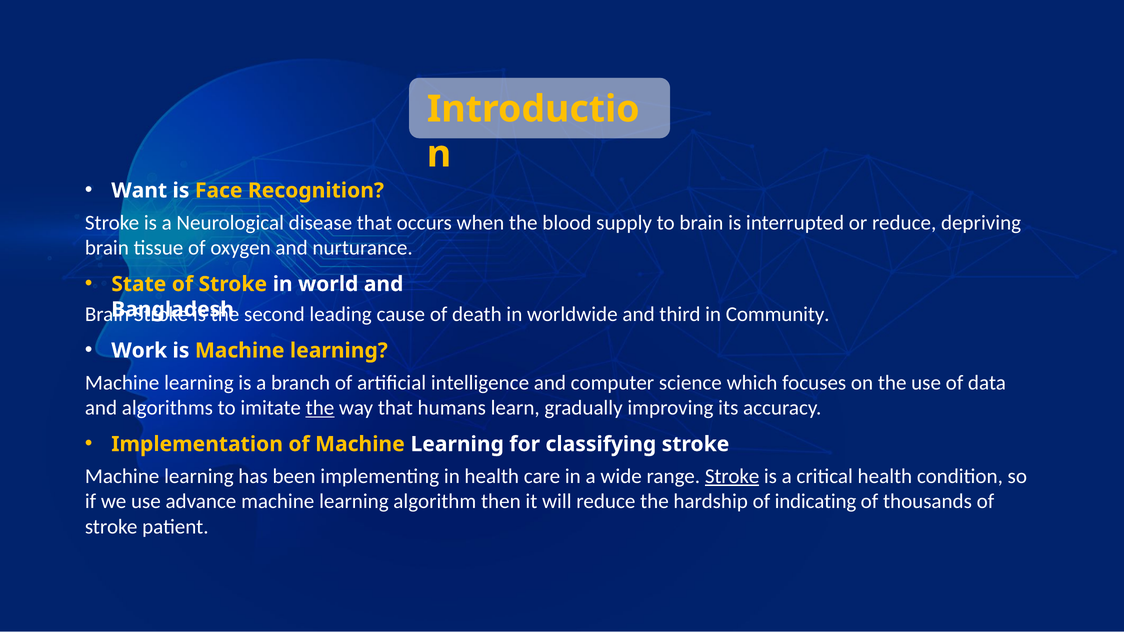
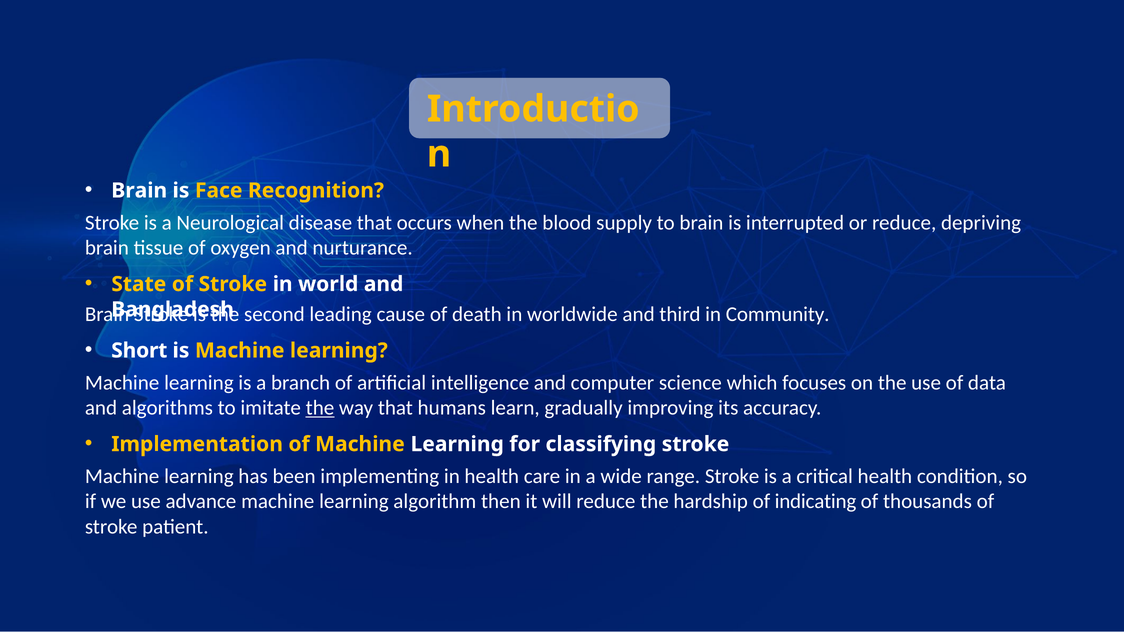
Want at (139, 191): Want -> Brain
Work: Work -> Short
Stroke at (732, 476) underline: present -> none
